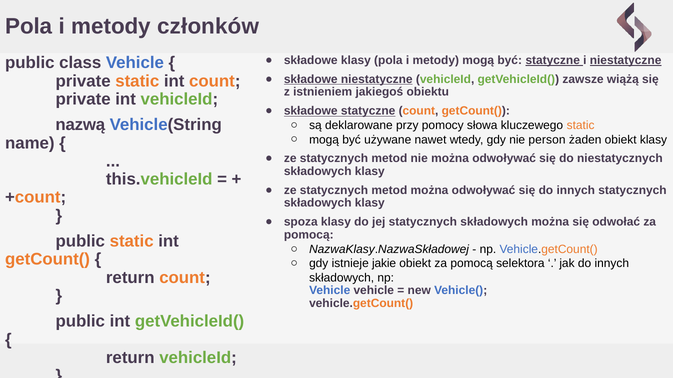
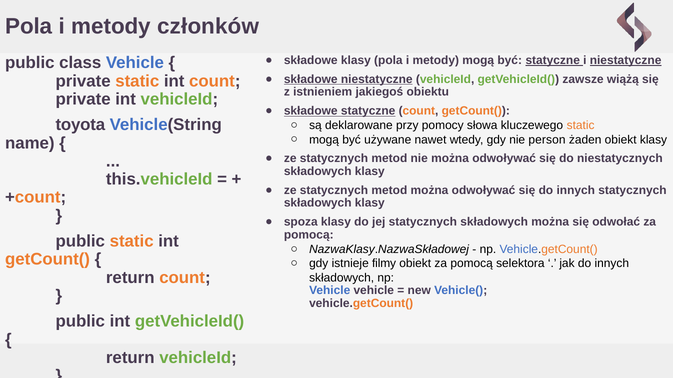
nazwą: nazwą -> toyota
jakie: jakie -> filmy
